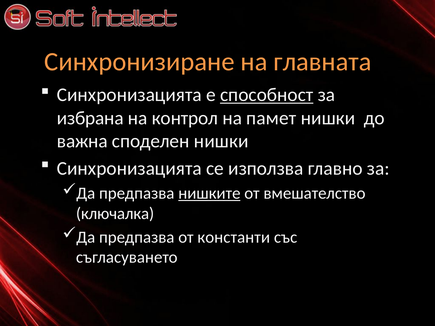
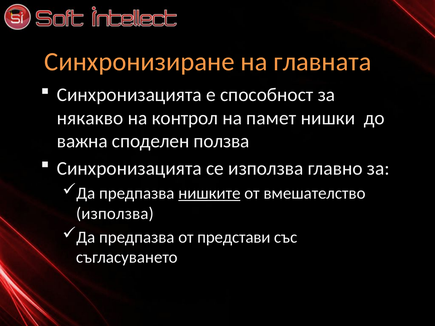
способност underline: present -> none
избрана: избрана -> някакво
споделен нишки: нишки -> ползва
ключалка at (115, 214): ключалка -> използва
константи: константи -> представи
